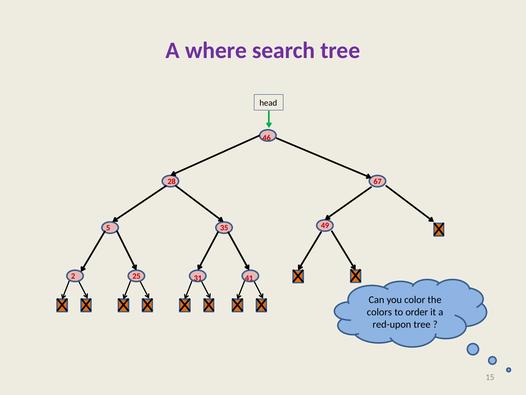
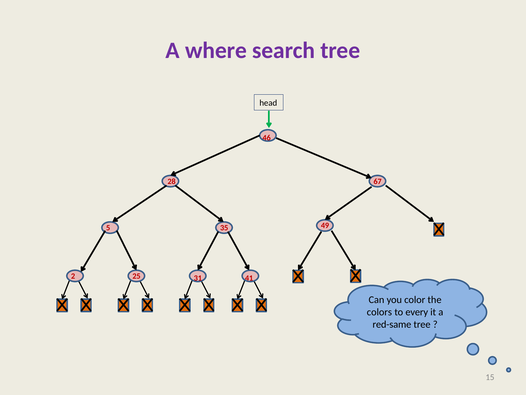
order: order -> every
red-upon: red-upon -> red-same
